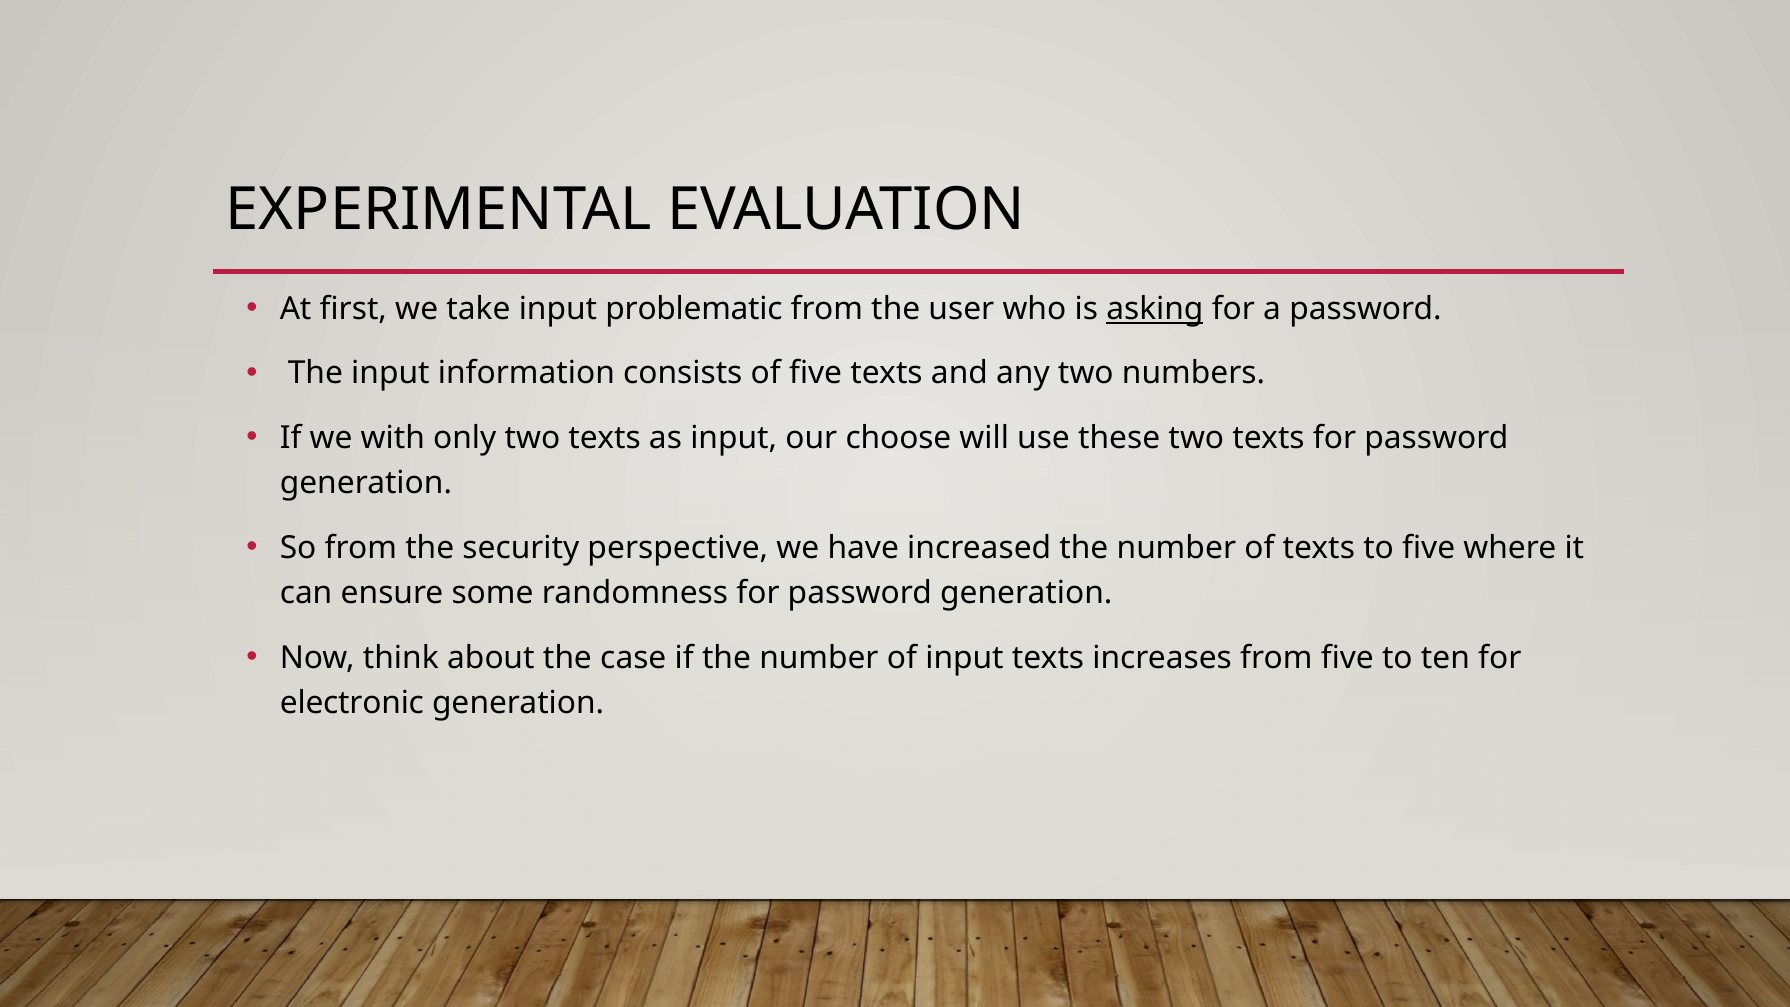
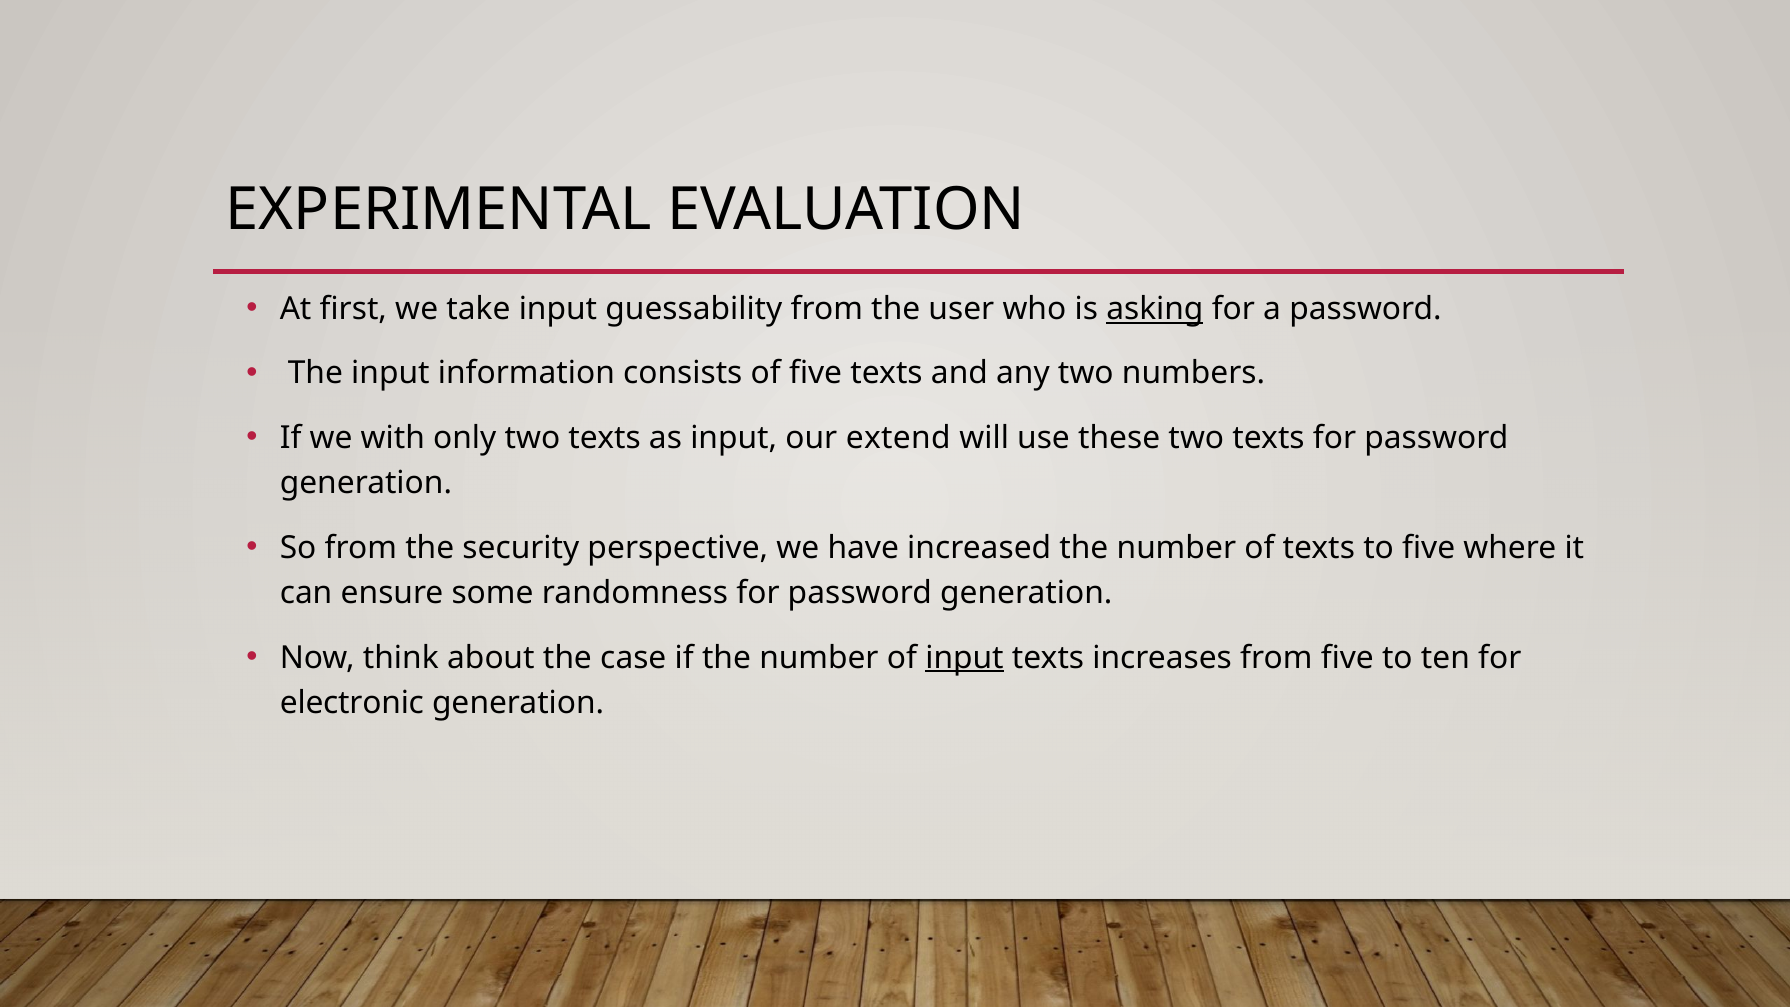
problematic: problematic -> guessability
choose: choose -> extend
input at (965, 658) underline: none -> present
